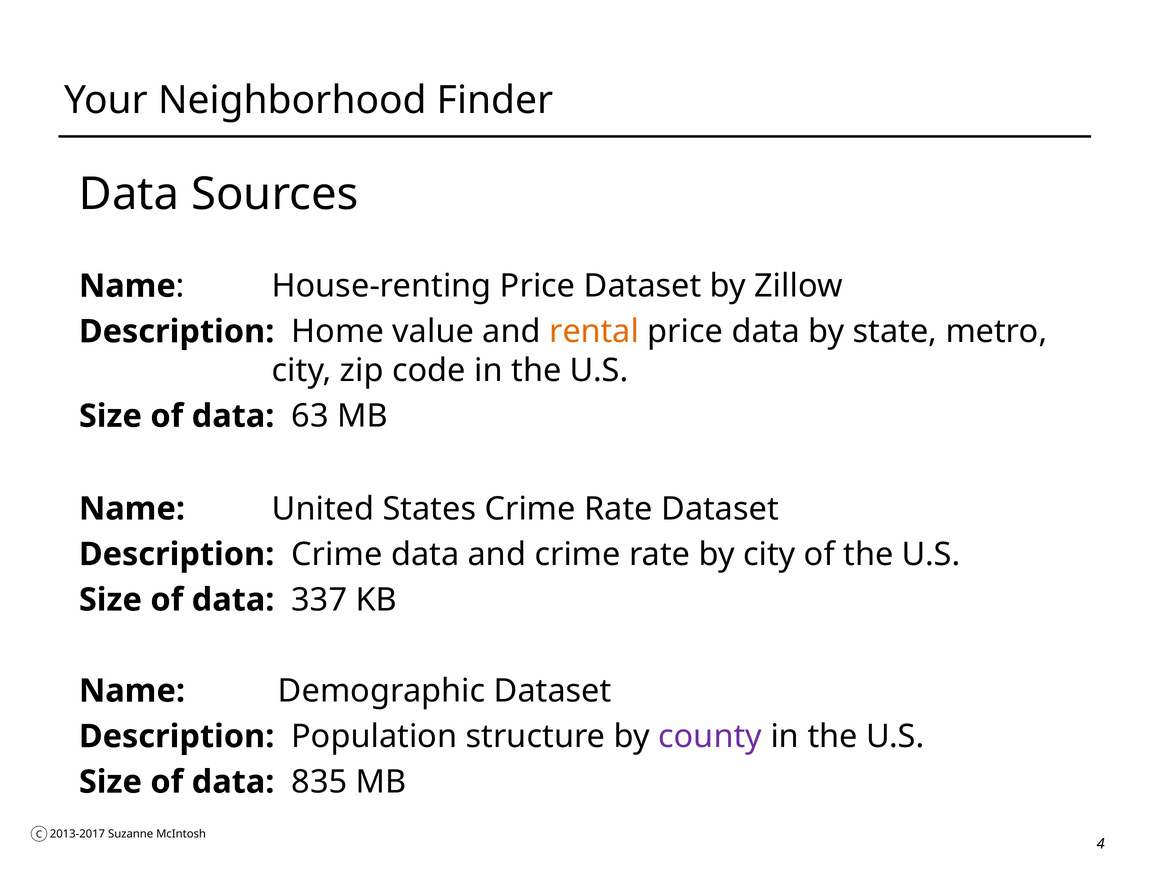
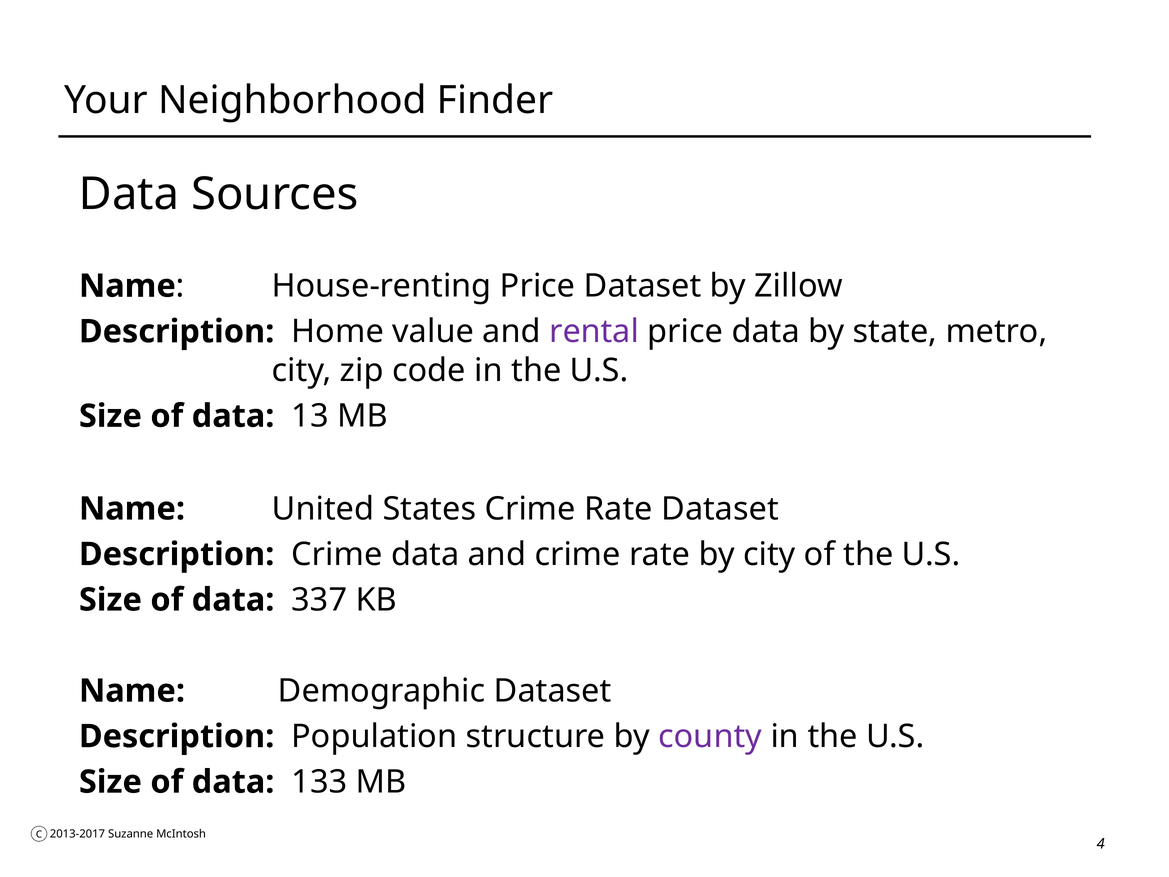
rental colour: orange -> purple
63: 63 -> 13
835: 835 -> 133
